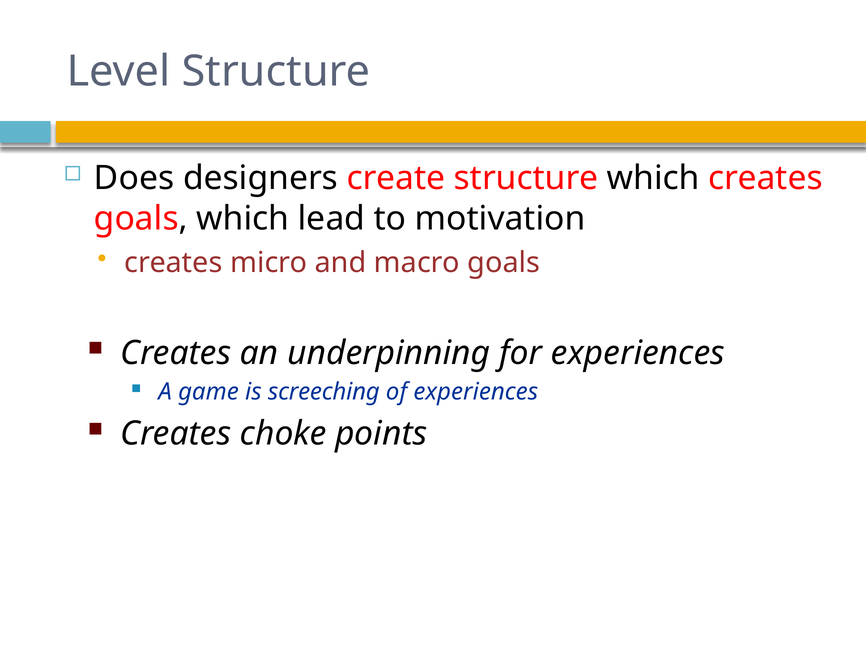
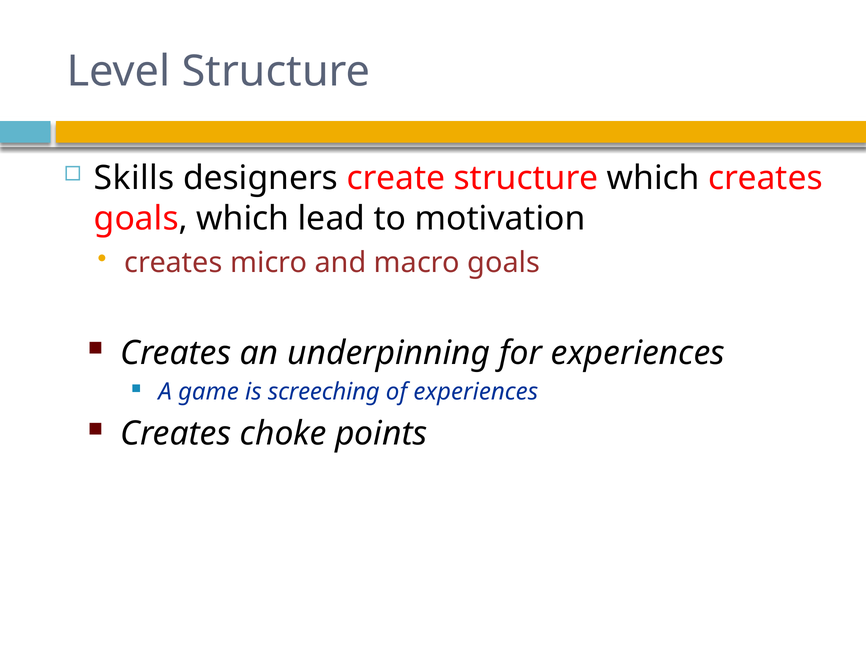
Does: Does -> Skills
